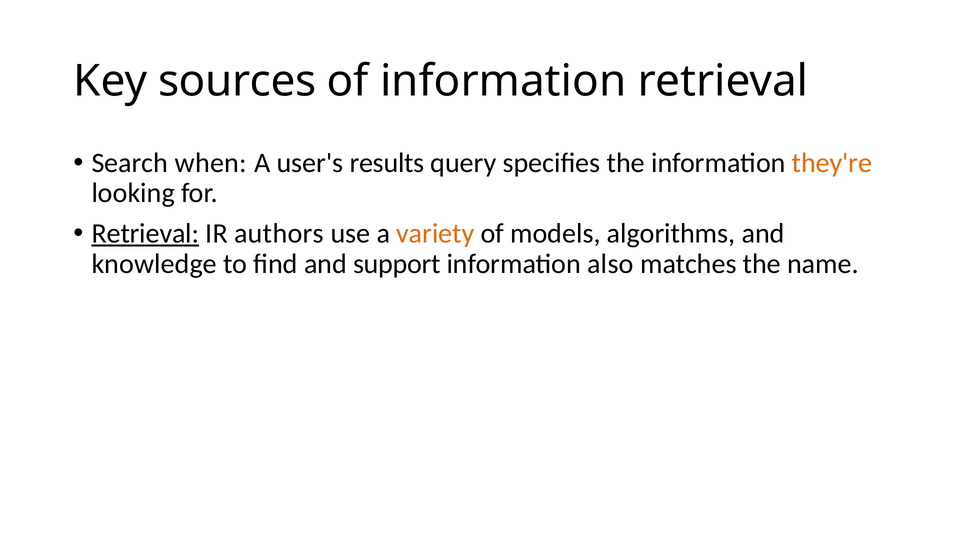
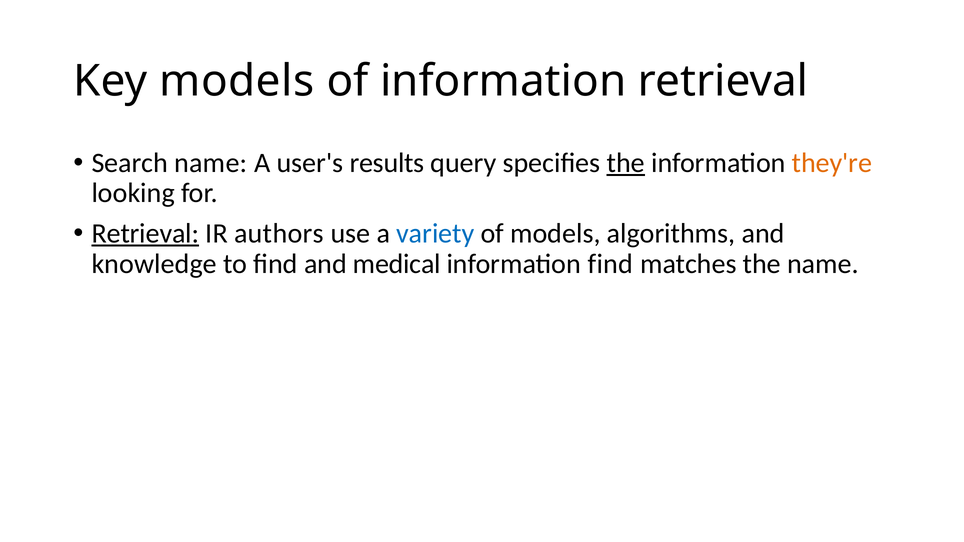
Key sources: sources -> models
Search when: when -> name
the at (626, 163) underline: none -> present
variety colour: orange -> blue
support: support -> medical
information also: also -> find
